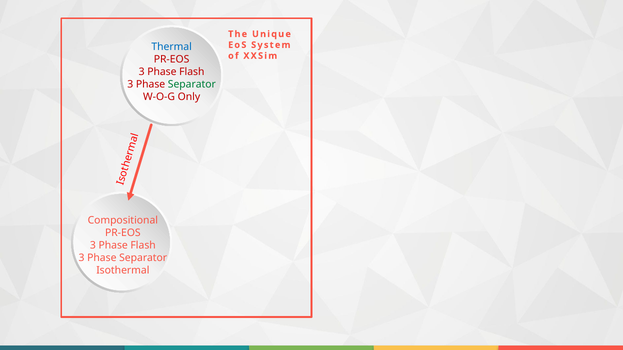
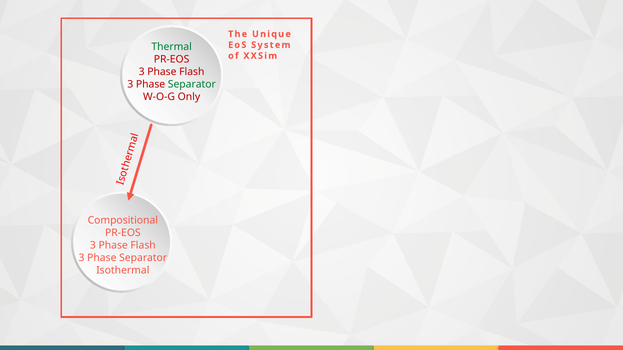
Thermal colour: blue -> green
